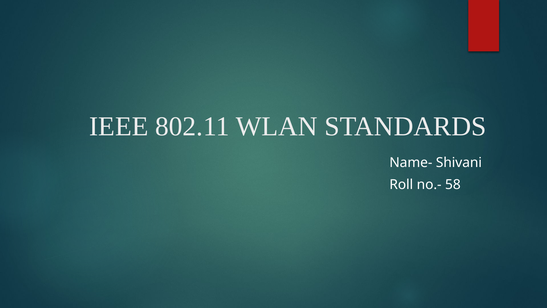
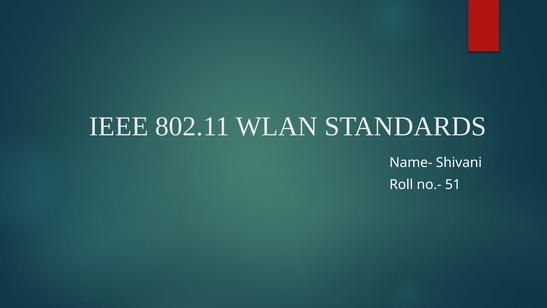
58: 58 -> 51
